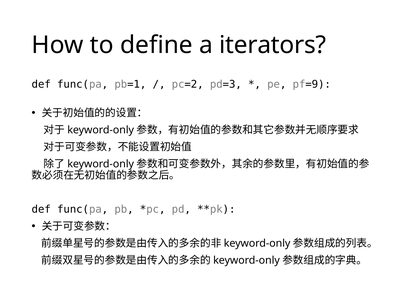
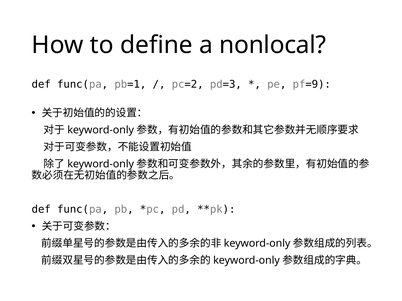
iterators: iterators -> nonlocal
